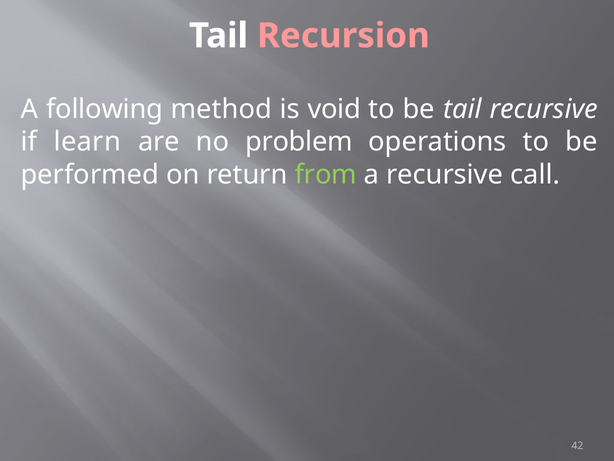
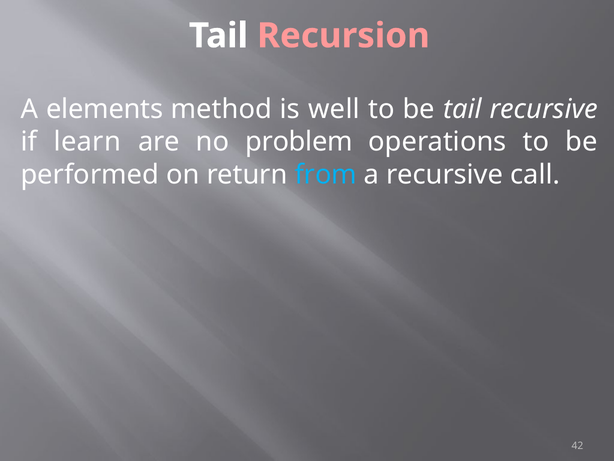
following: following -> elements
void: void -> well
from colour: light green -> light blue
